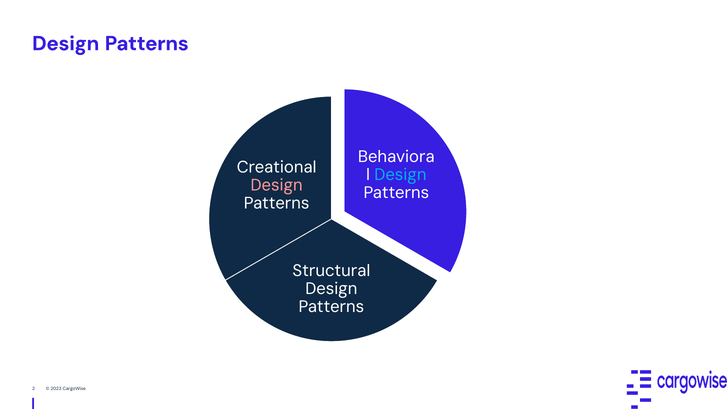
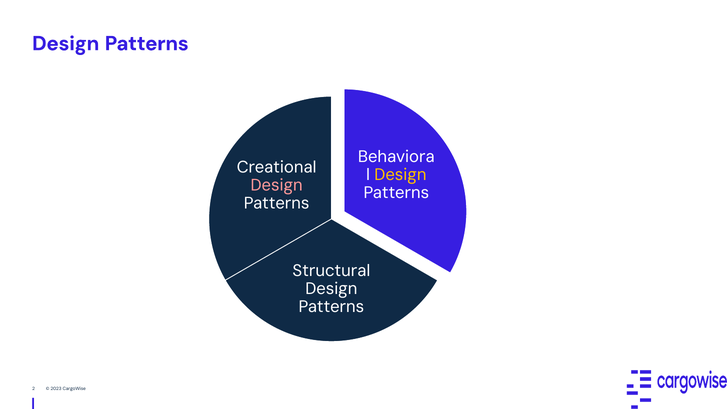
Design at (400, 175) colour: light blue -> yellow
